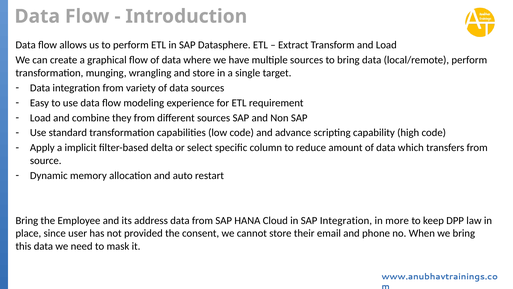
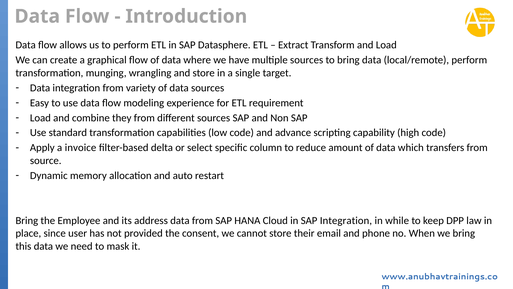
implicit: implicit -> invoice
more: more -> while
